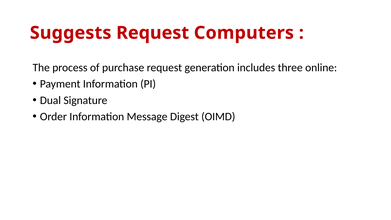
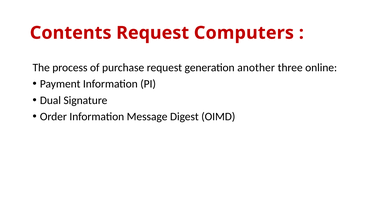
Suggests: Suggests -> Contents
includes: includes -> another
